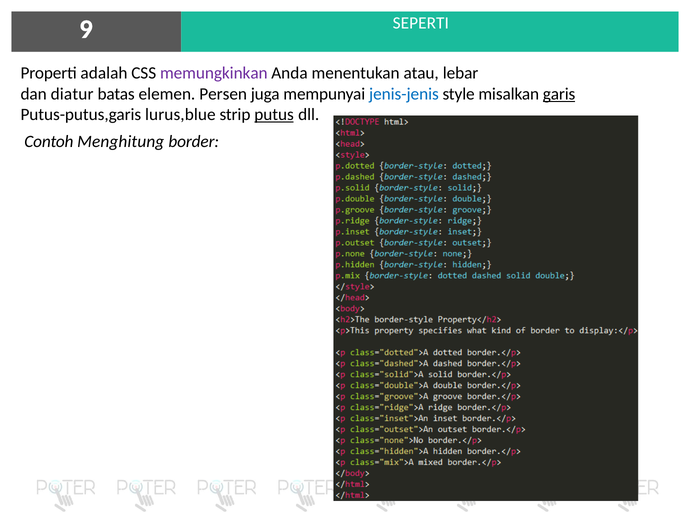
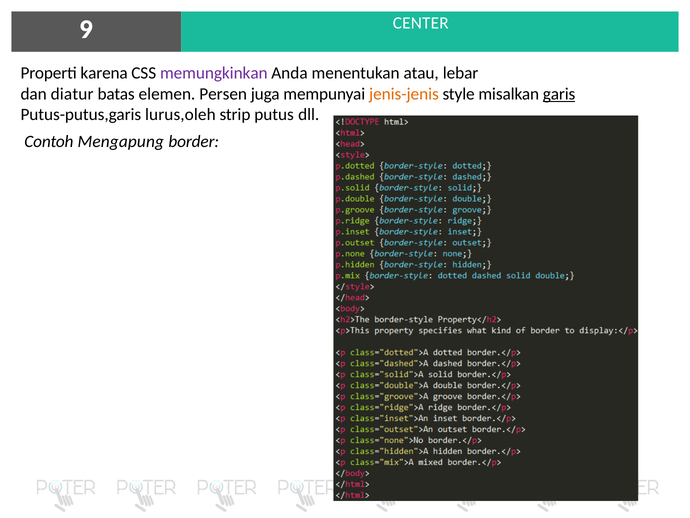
SEPERTI: SEPERTI -> CENTER
adalah: adalah -> karena
jenis-jenis colour: blue -> orange
lurus,blue: lurus,blue -> lurus,oleh
putus underline: present -> none
Menghitung: Menghitung -> Mengapung
